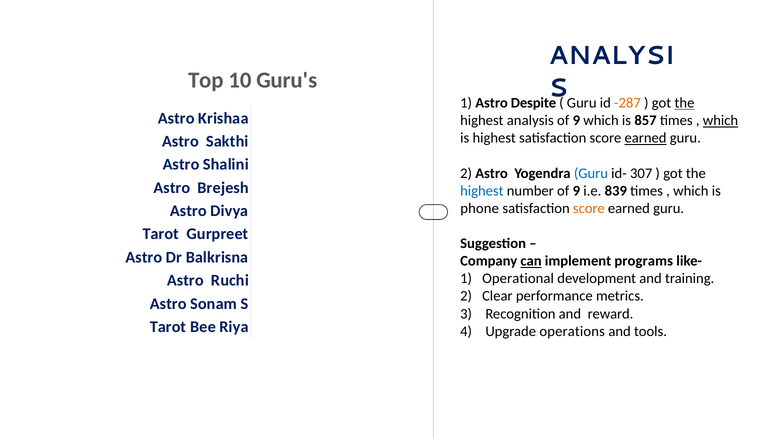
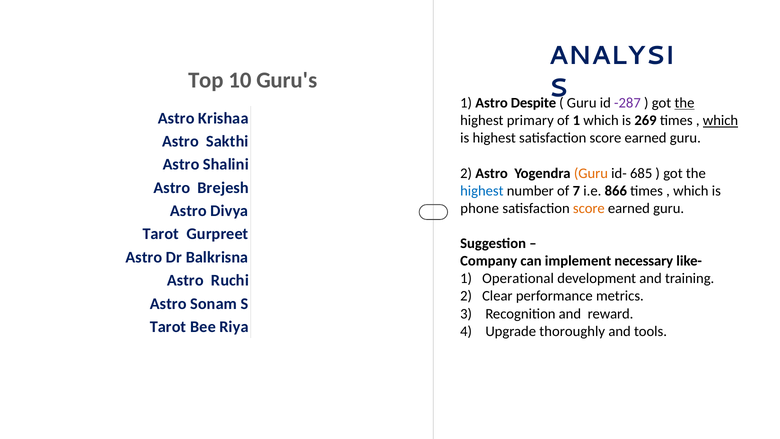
-287 colour: orange -> purple
analysis: analysis -> primary
9 at (576, 120): 9 -> 1
857: 857 -> 269
earned at (646, 138) underline: present -> none
Guru at (591, 173) colour: blue -> orange
307: 307 -> 685
number of 9: 9 -> 7
839: 839 -> 866
can underline: present -> none
programs: programs -> necessary
operations: operations -> thoroughly
